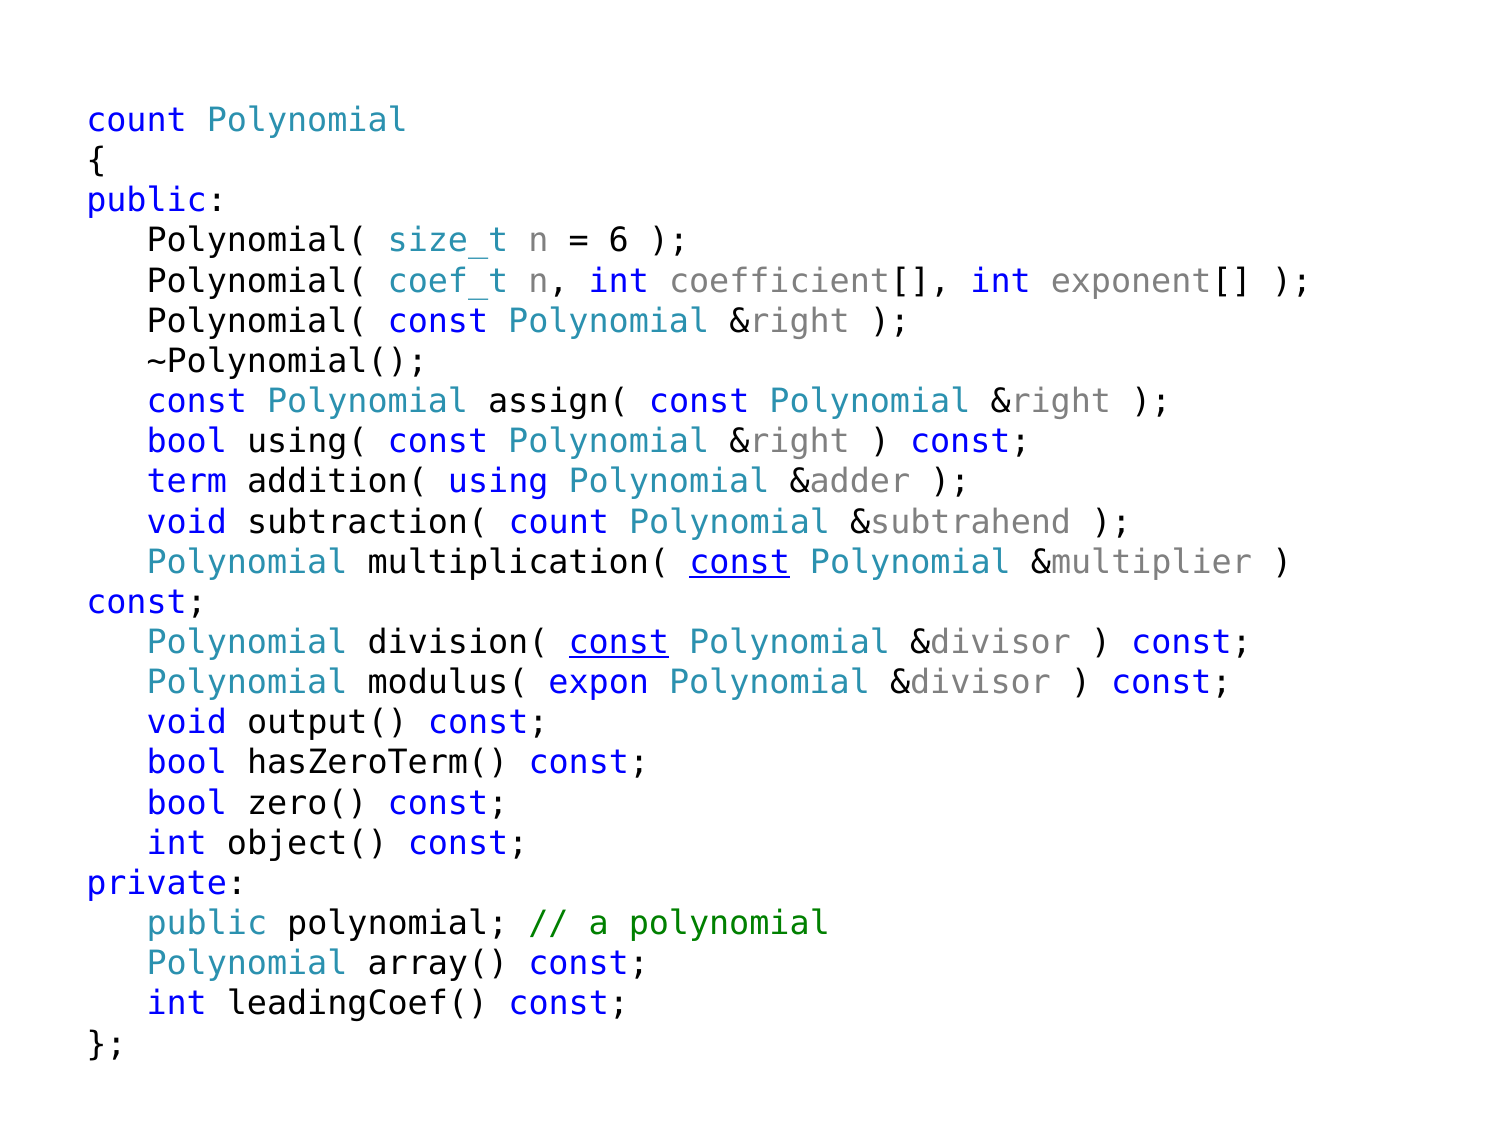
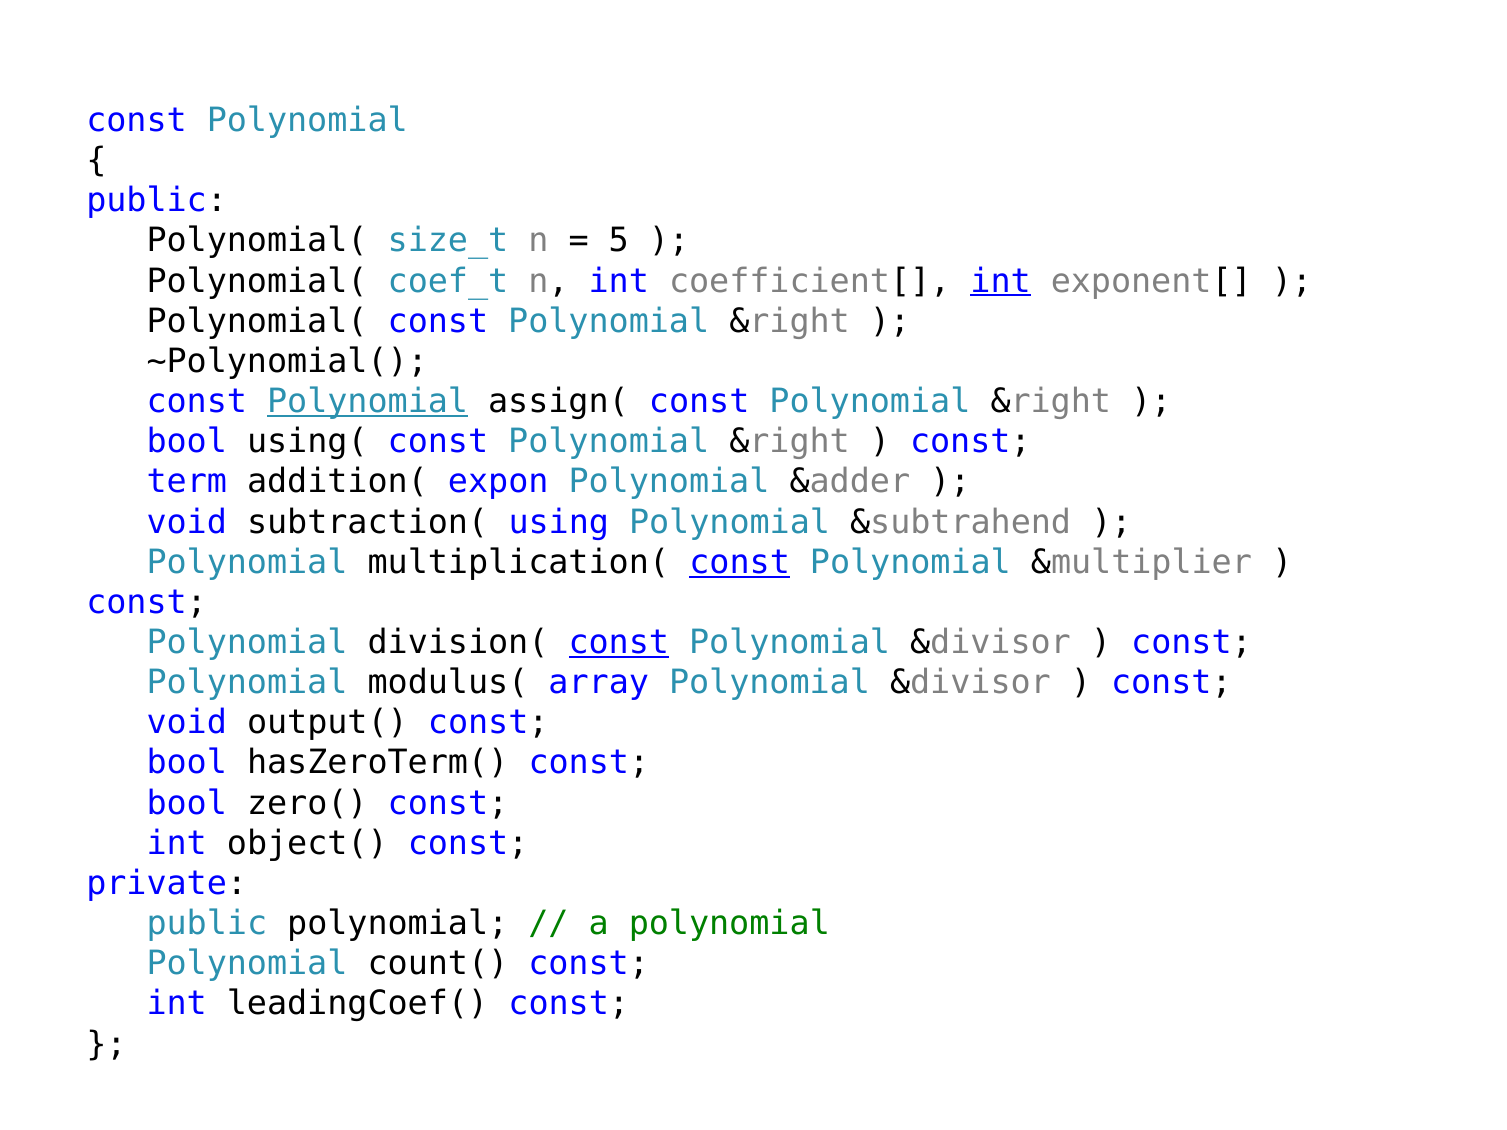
count at (137, 120): count -> const
6: 6 -> 5
int at (1001, 281) underline: none -> present
Polynomial at (368, 402) underline: none -> present
using: using -> expon
subtraction( count: count -> using
expon: expon -> array
array(: array( -> count(
